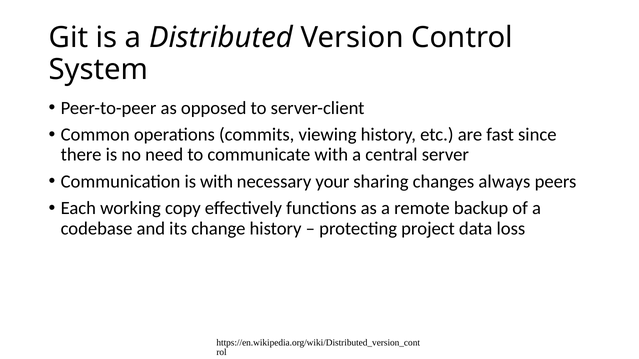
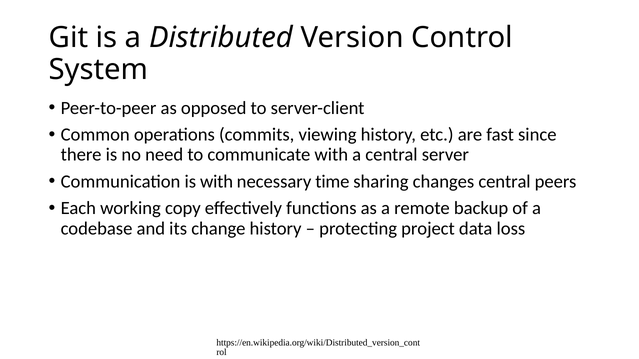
your: your -> time
changes always: always -> central
